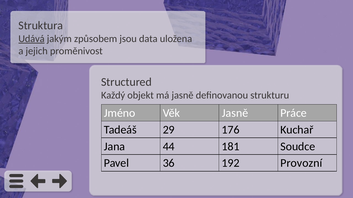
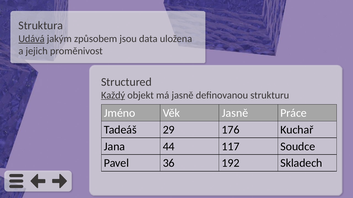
Každý underline: none -> present
181: 181 -> 117
Provozní: Provozní -> Skladech
